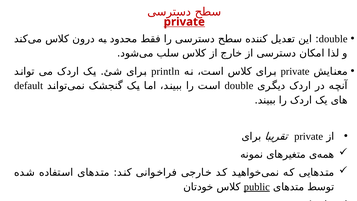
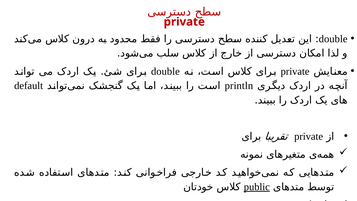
private at (184, 22) underline: present -> none
println at (165, 71): println -> double
double at (239, 86): double -> println
